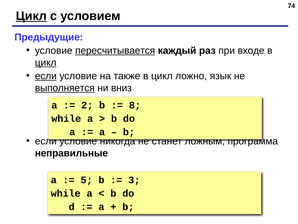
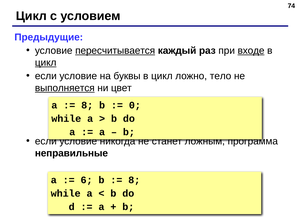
Цикл at (31, 16) underline: present -> none
входе underline: none -> present
если at (46, 76) underline: present -> none
также: также -> буквы
язык: язык -> тело
вниз: вниз -> цвет
2 at (87, 105): 2 -> 8
8: 8 -> 0
5: 5 -> 6
3 at (134, 180): 3 -> 8
